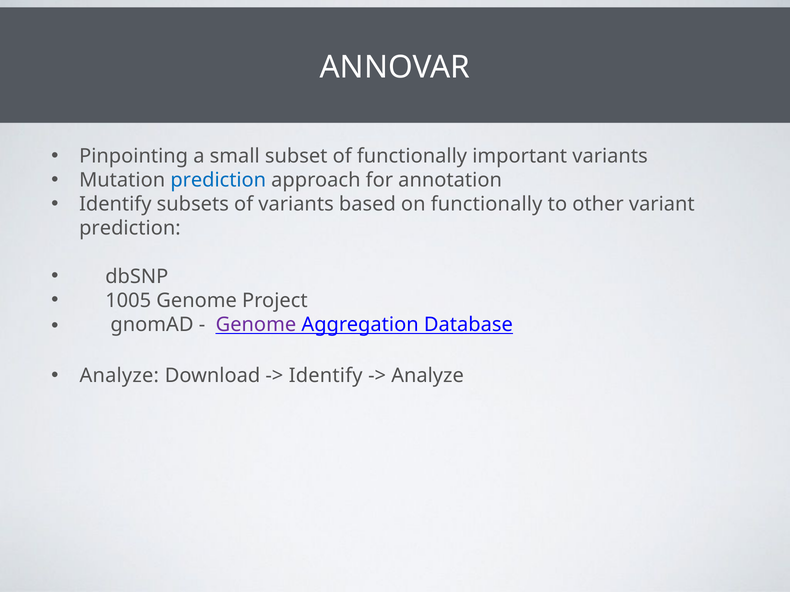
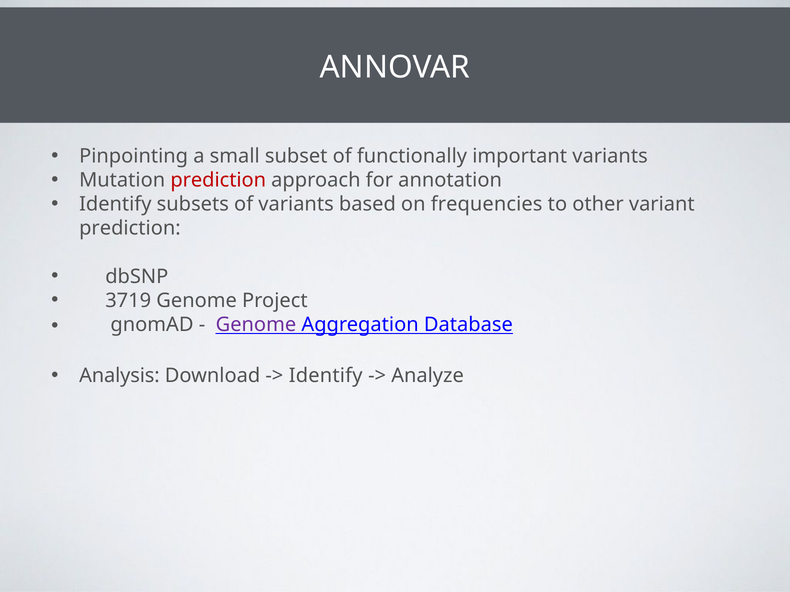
prediction at (218, 180) colour: blue -> red
on functionally: functionally -> frequencies
1005: 1005 -> 3719
Analyze at (119, 376): Analyze -> Analysis
